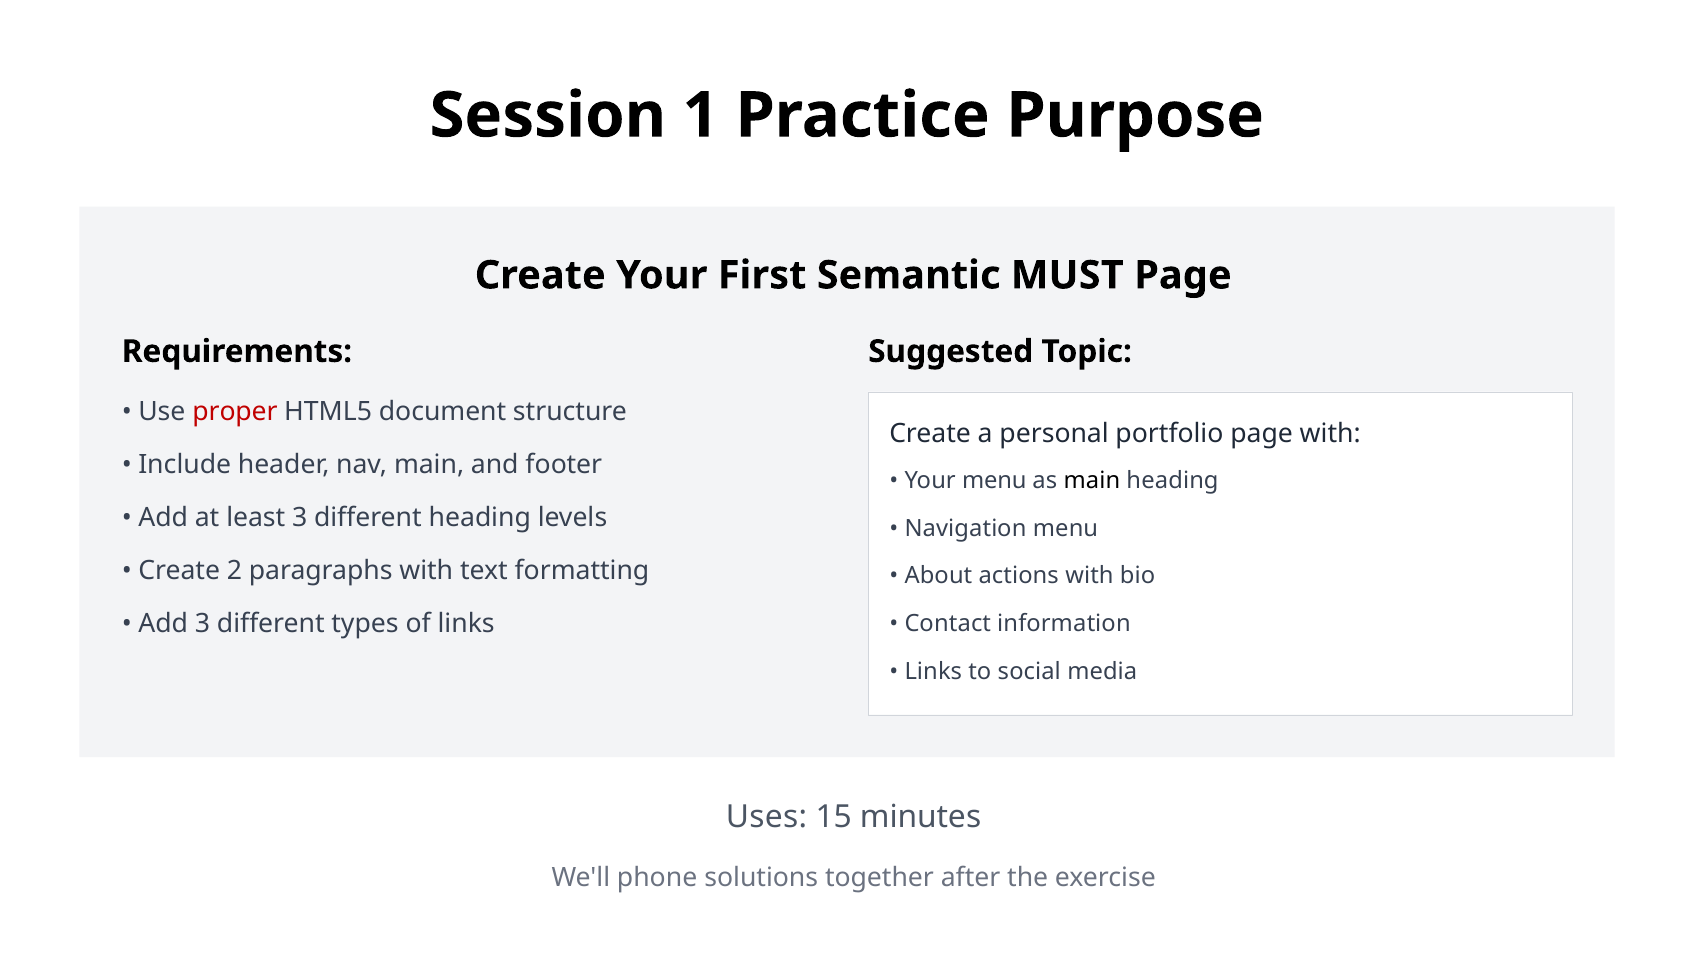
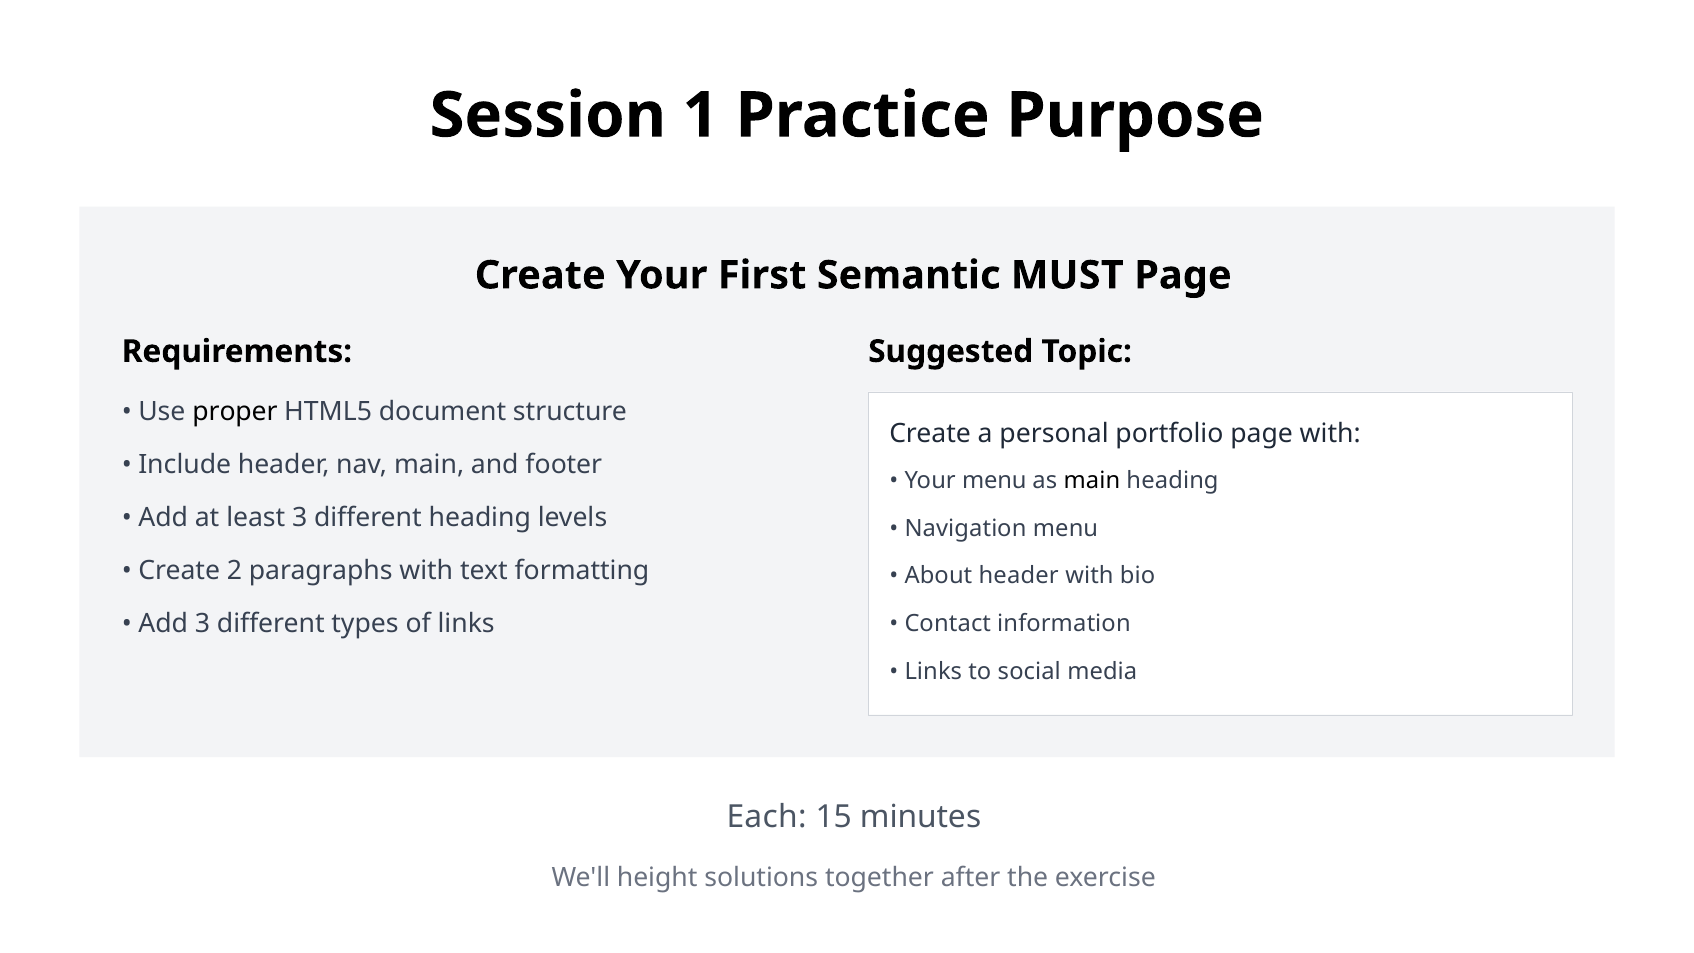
proper colour: red -> black
About actions: actions -> header
Uses: Uses -> Each
phone: phone -> height
